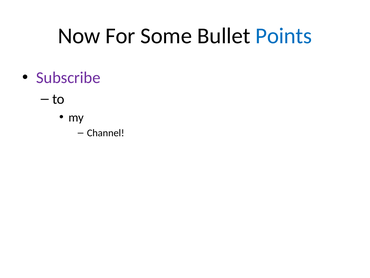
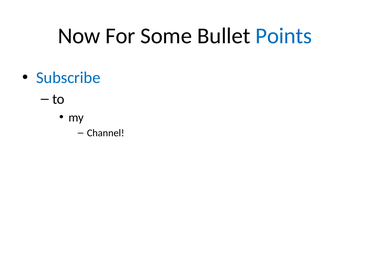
Subscribe colour: purple -> blue
